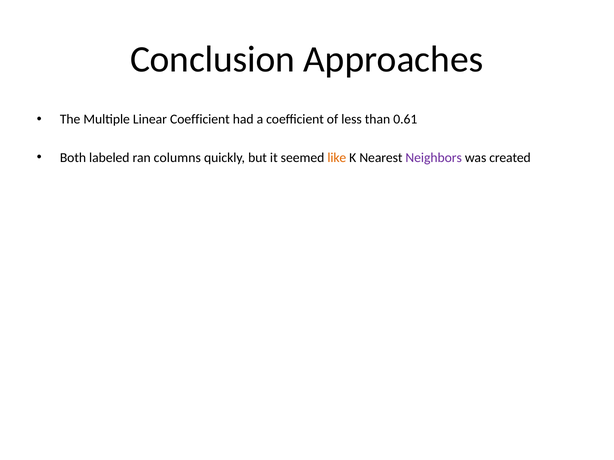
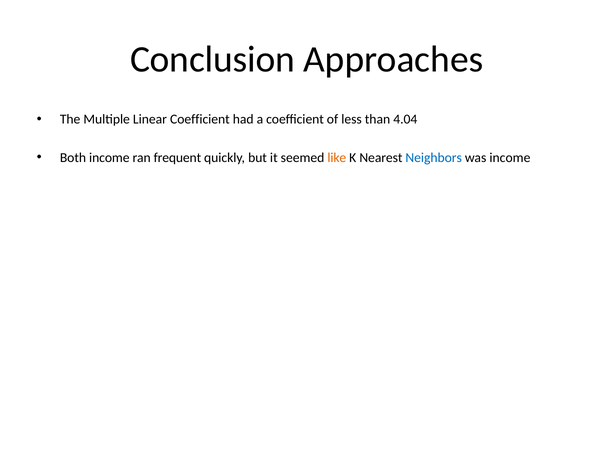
0.61: 0.61 -> 4.04
Both labeled: labeled -> income
columns: columns -> frequent
Neighbors colour: purple -> blue
was created: created -> income
